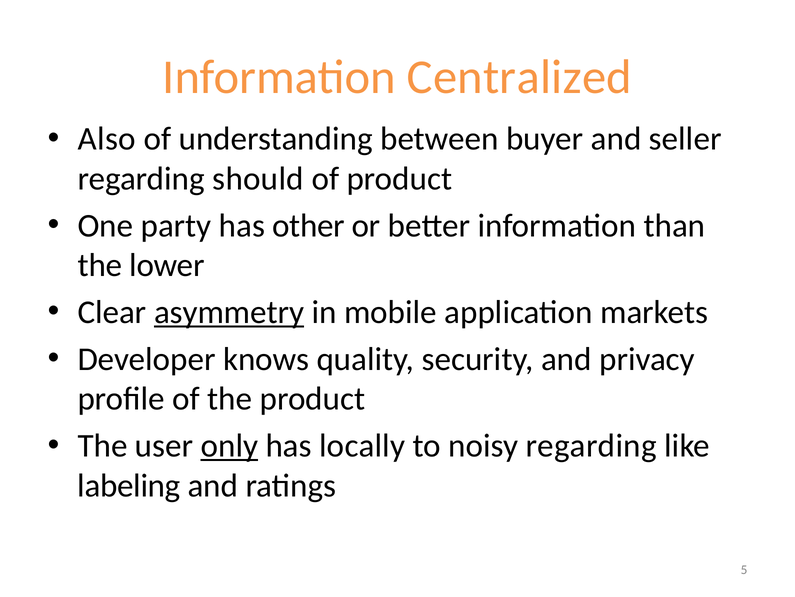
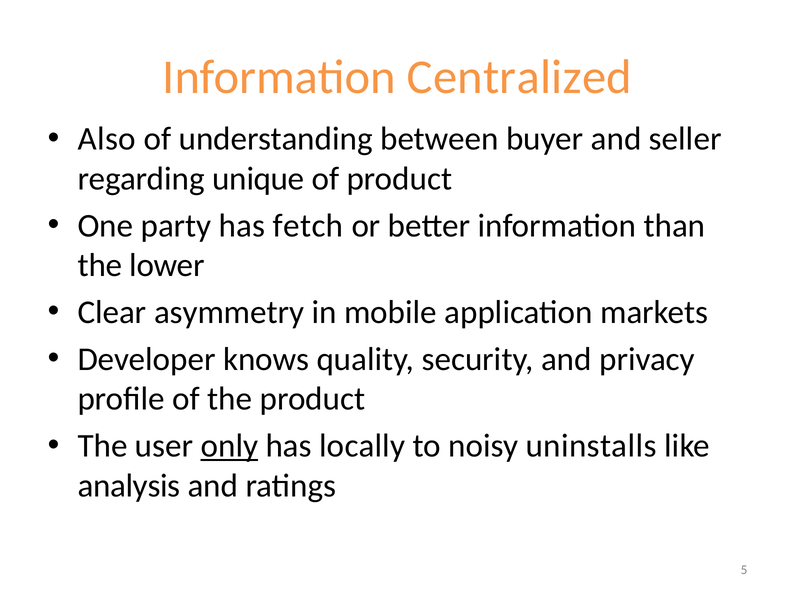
should: should -> unique
other: other -> fetch
asymmetry underline: present -> none
noisy regarding: regarding -> uninstalls
labeling: labeling -> analysis
